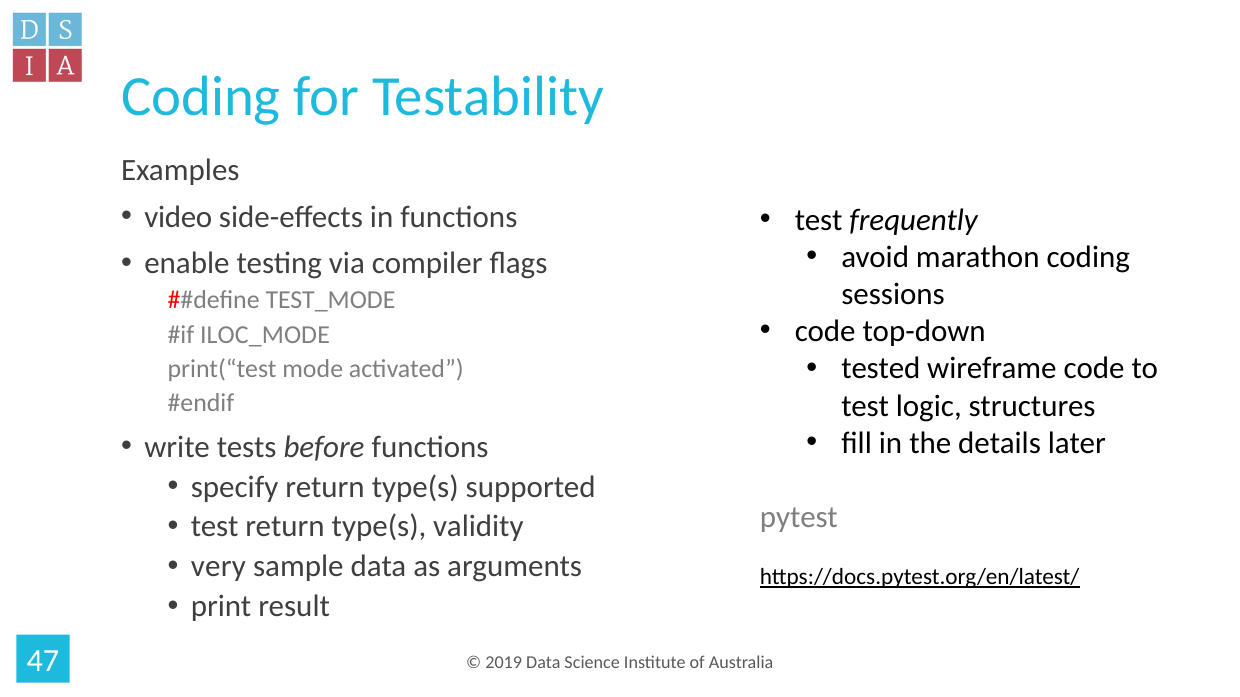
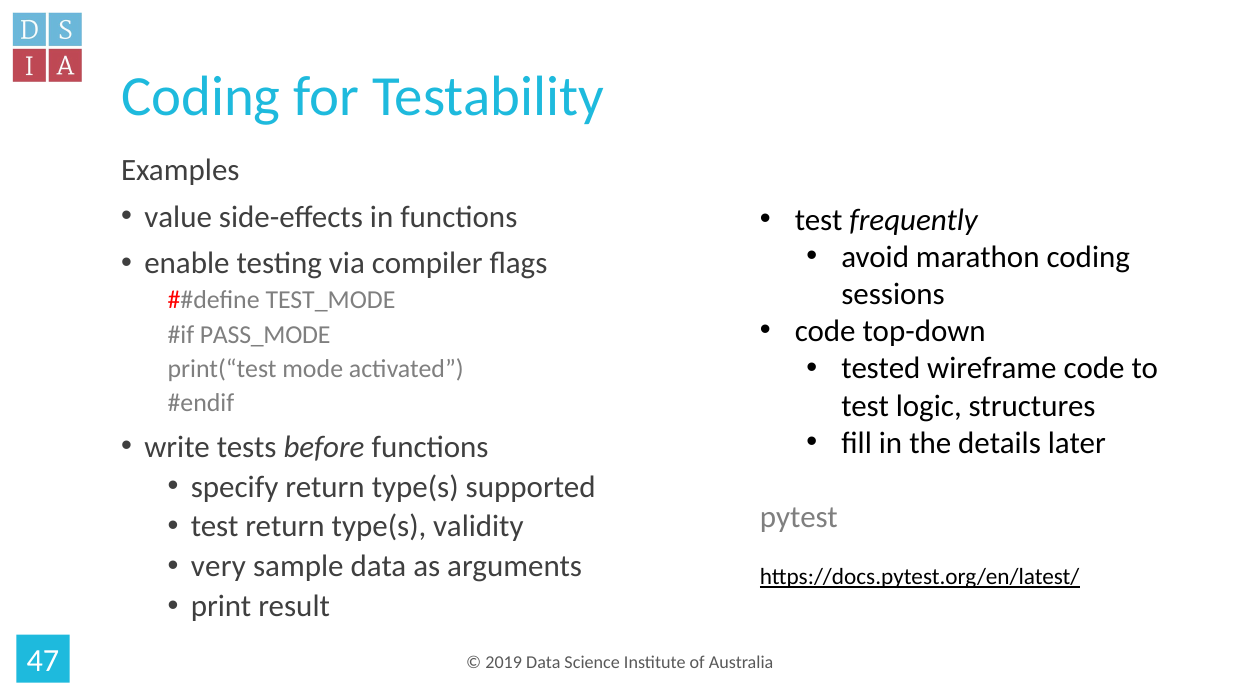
video: video -> value
ILOC_MODE: ILOC_MODE -> PASS_MODE
